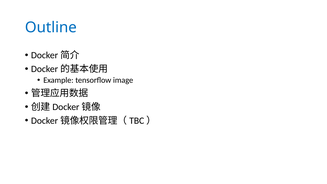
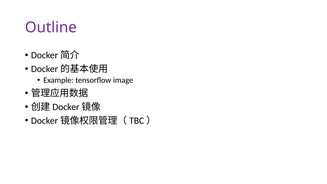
Outline colour: blue -> purple
